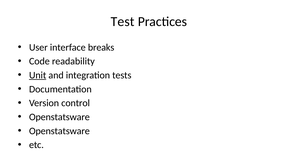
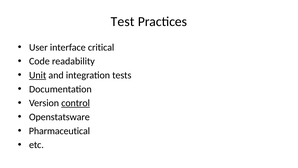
breaks: breaks -> critical
control underline: none -> present
Openstatsware at (59, 131): Openstatsware -> Pharmaceutical
